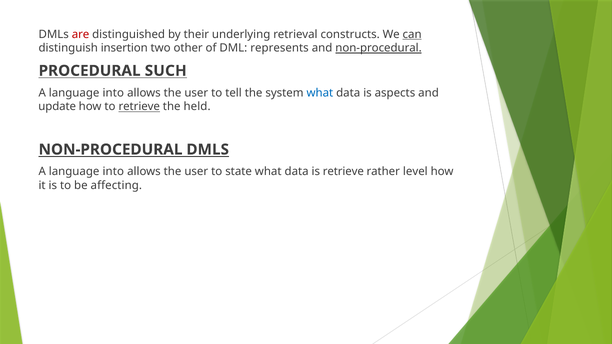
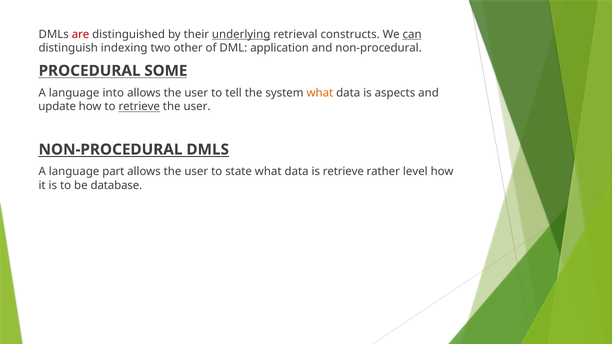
underlying underline: none -> present
insertion: insertion -> indexing
represents: represents -> application
non-procedural at (379, 48) underline: present -> none
SUCH: SUCH -> SOME
what at (320, 93) colour: blue -> orange
held at (197, 107): held -> user
into at (113, 172): into -> part
affecting: affecting -> database
